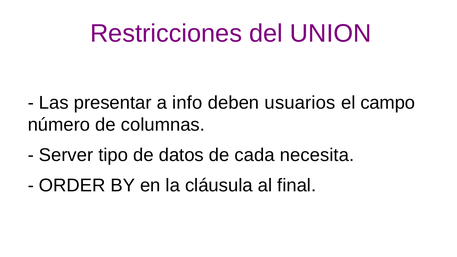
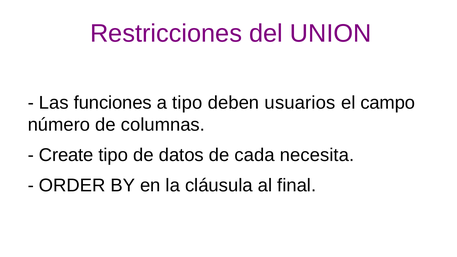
presentar: presentar -> funciones
a info: info -> tipo
Server: Server -> Create
